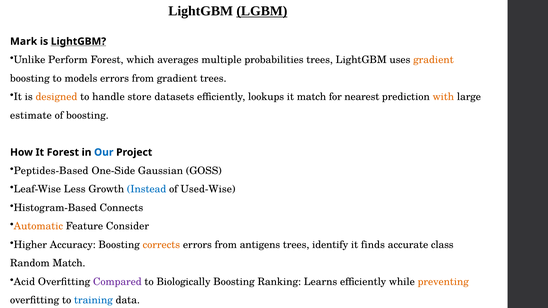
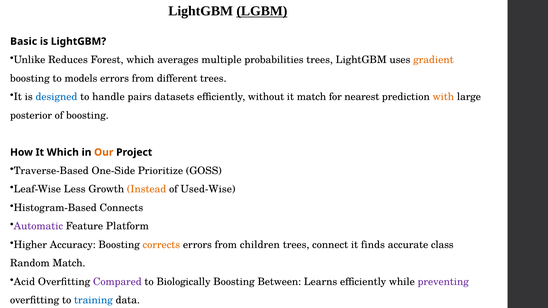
Mark: Mark -> Basic
LightGBM at (78, 41) underline: present -> none
Perform: Perform -> Reduces
from gradient: gradient -> different
designed colour: orange -> blue
store: store -> pairs
lookups: lookups -> without
estimate: estimate -> posterior
It Forest: Forest -> Which
Our colour: blue -> orange
Peptides-Based: Peptides-Based -> Traverse-Based
Gaussian: Gaussian -> Prioritize
Instead colour: blue -> orange
Automatic colour: orange -> purple
Consider: Consider -> Platform
antigens: antigens -> children
identify: identify -> connect
Ranking: Ranking -> Between
preventing colour: orange -> purple
